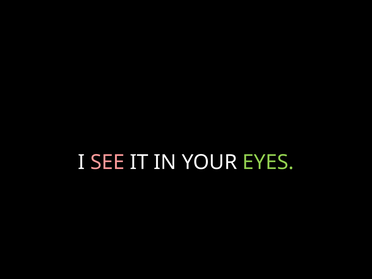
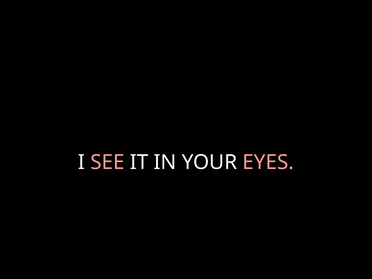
EYES colour: light green -> pink
